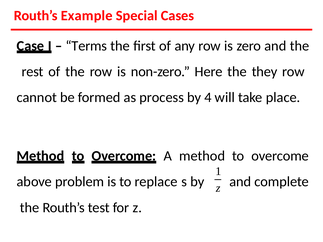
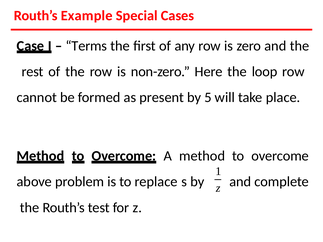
they: they -> loop
process: process -> present
4: 4 -> 5
